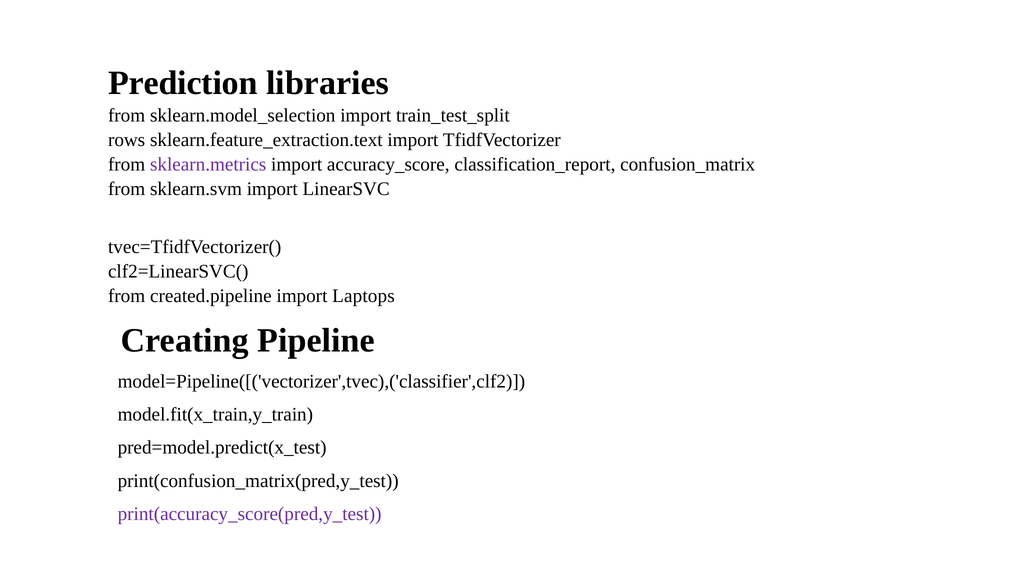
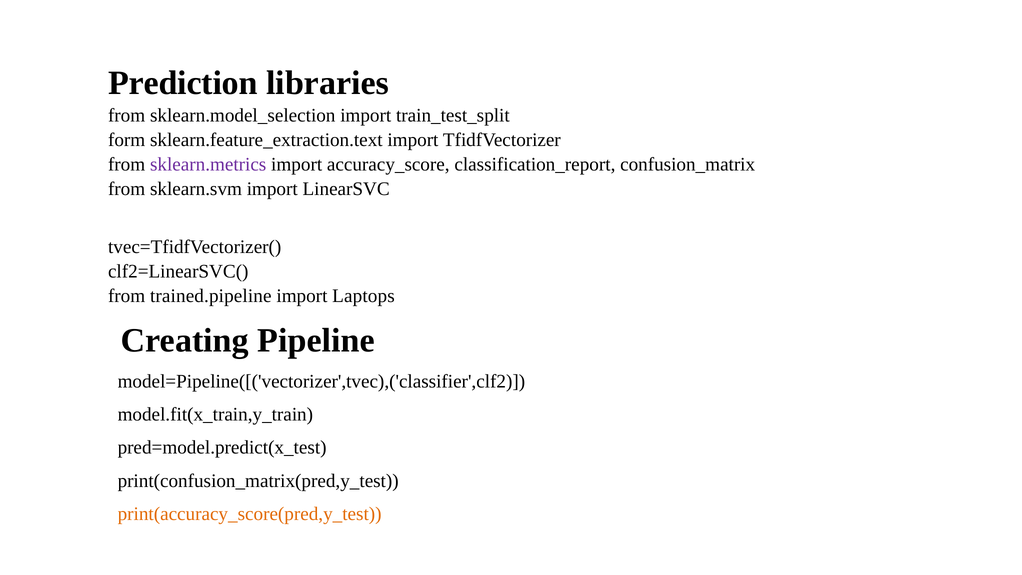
rows: rows -> form
created.pipeline: created.pipeline -> trained.pipeline
print(accuracy_score(pred,y_test colour: purple -> orange
